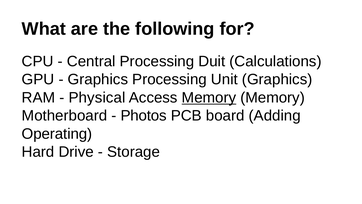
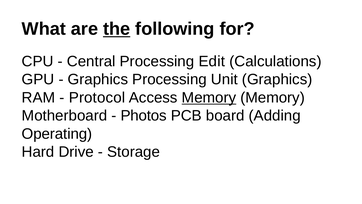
the underline: none -> present
Duit: Duit -> Edit
Physical: Physical -> Protocol
